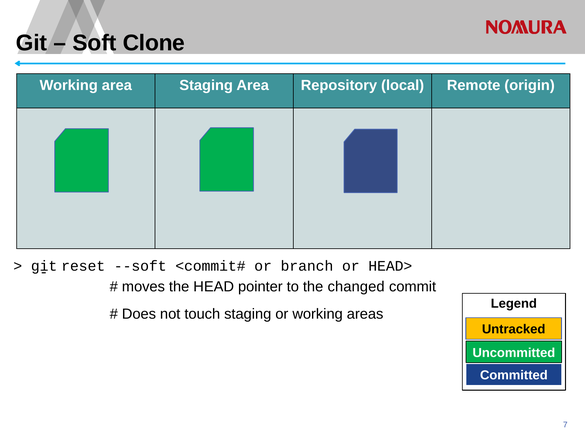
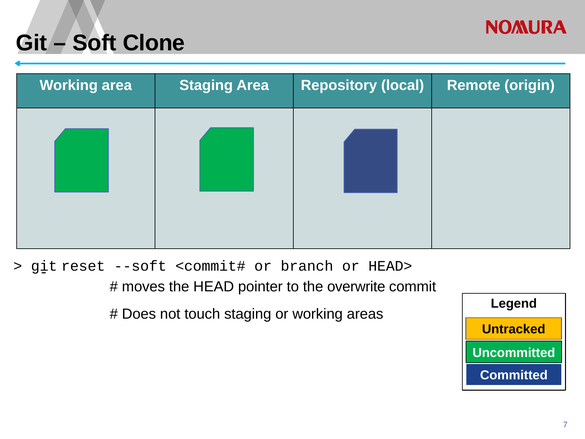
changed: changed -> overwrite
